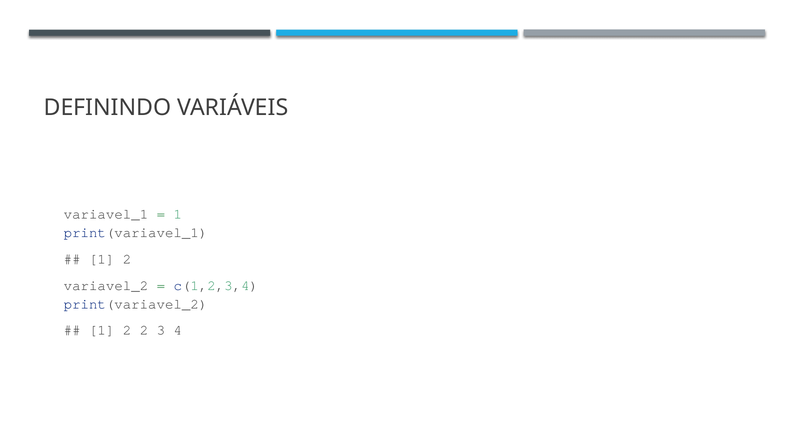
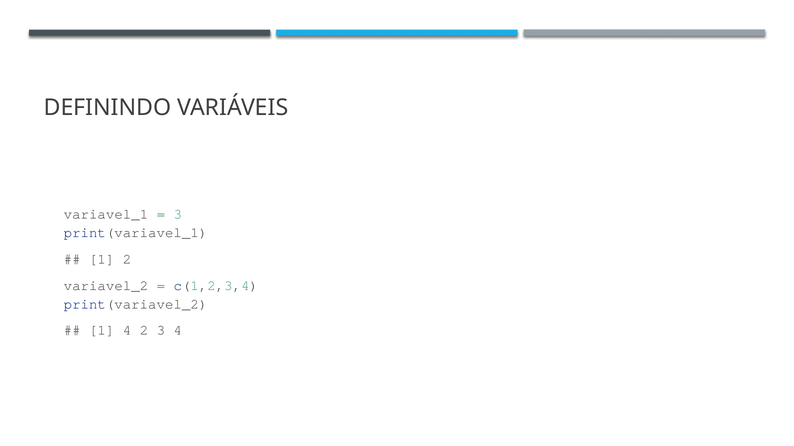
1 at (178, 214): 1 -> 3
2 at (127, 331): 2 -> 4
